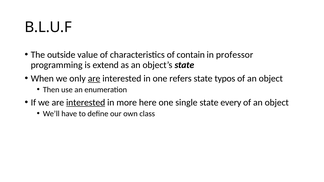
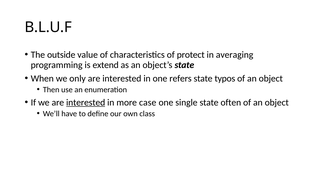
contain: contain -> protect
professor: professor -> averaging
are at (94, 79) underline: present -> none
here: here -> case
every: every -> often
